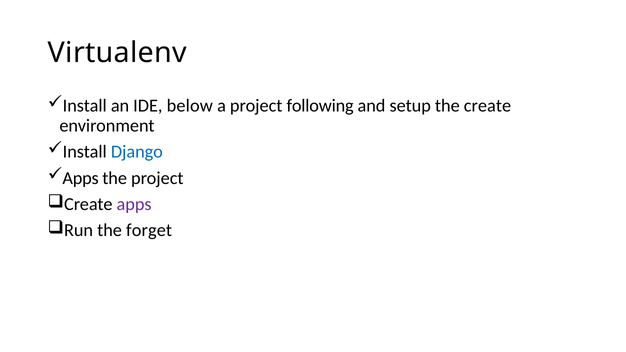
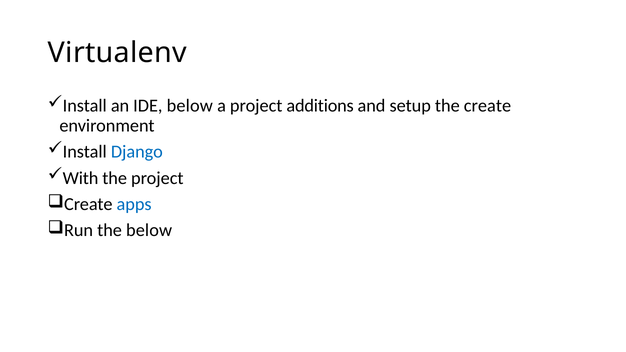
following: following -> additions
Apps at (81, 178): Apps -> With
apps at (134, 204) colour: purple -> blue
the forget: forget -> below
